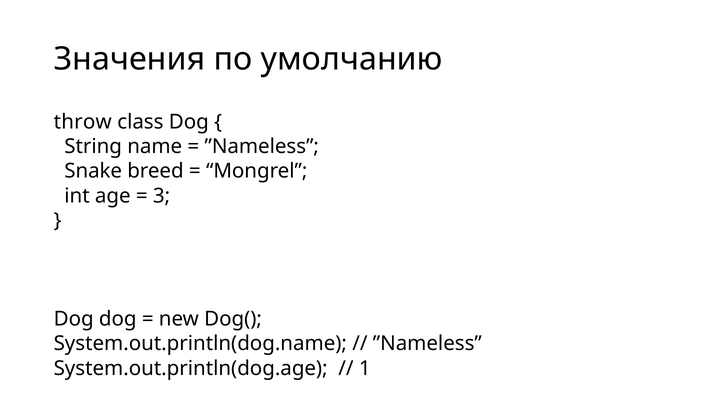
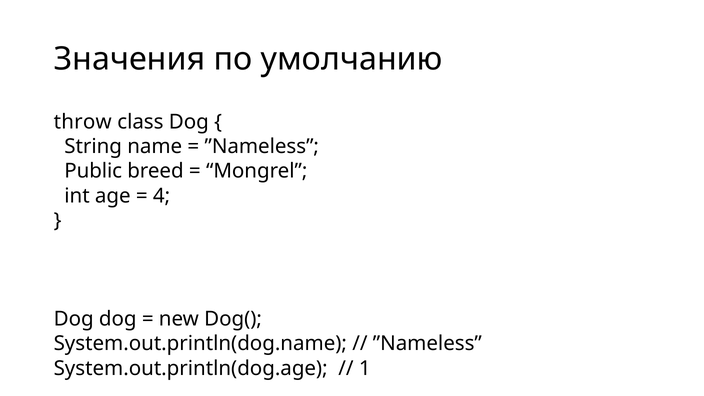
Snake: Snake -> Public
3: 3 -> 4
